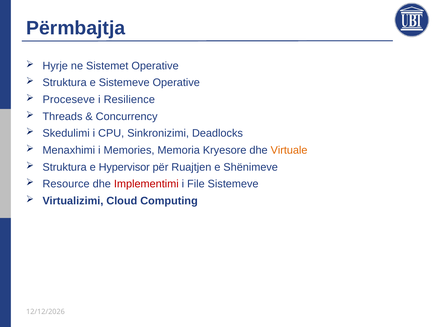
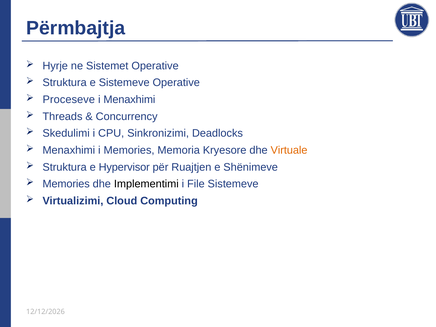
i Resilience: Resilience -> Menaxhimi
Resource at (66, 184): Resource -> Memories
Implementimi colour: red -> black
